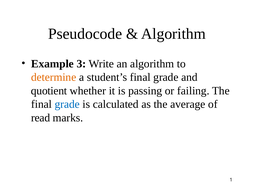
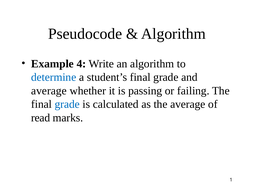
3: 3 -> 4
determine colour: orange -> blue
quotient at (49, 91): quotient -> average
